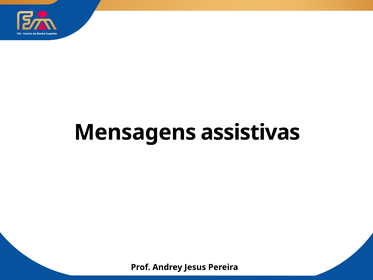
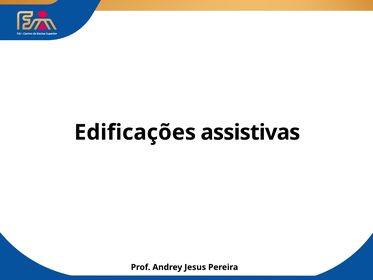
Mensagens: Mensagens -> Edificações
